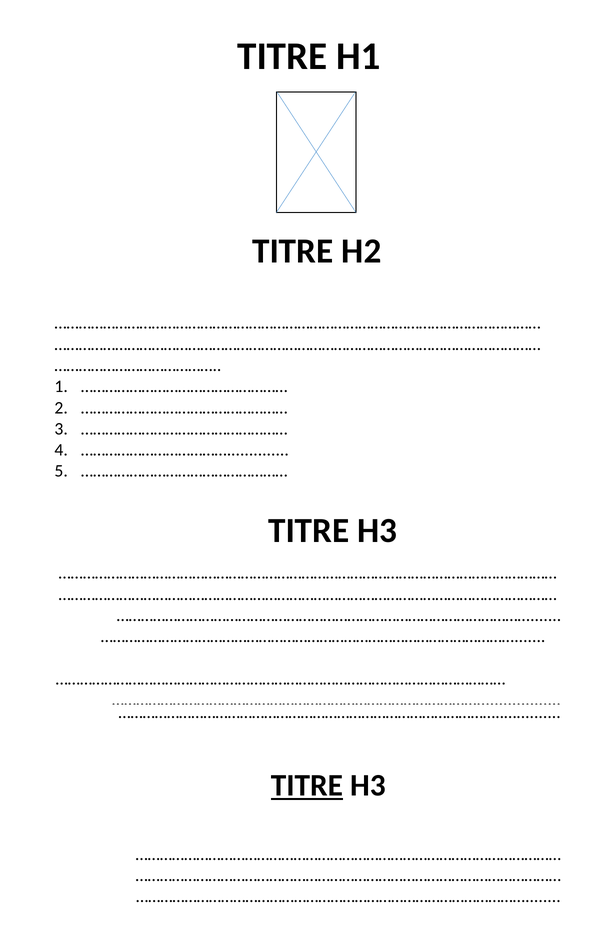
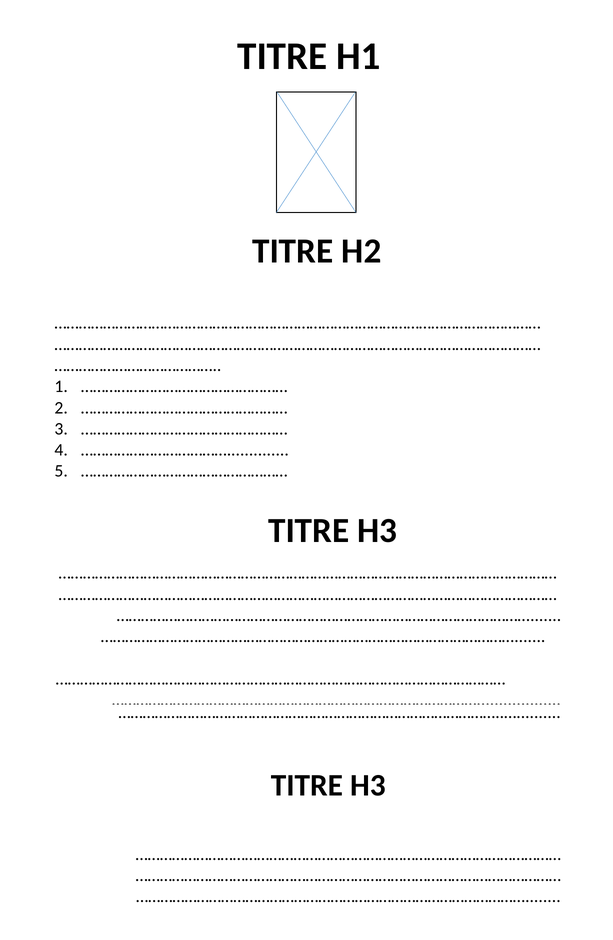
TITRE at (307, 785) underline: present -> none
